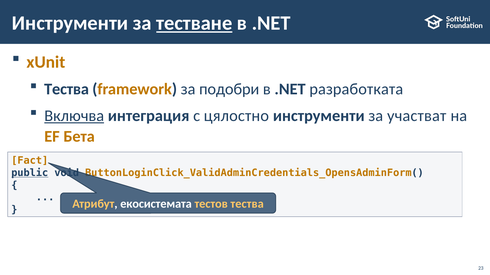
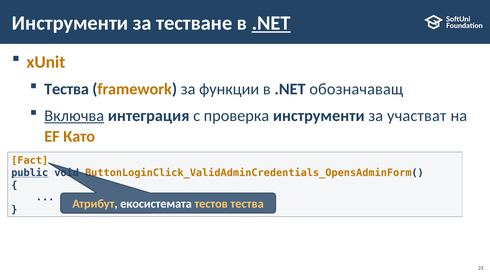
тестване underline: present -> none
.NET at (271, 23) underline: none -> present
подобри: подобри -> функции
разработката: разработката -> обозначаващ
цялостно: цялостно -> проверка
Бета: Бета -> Като
